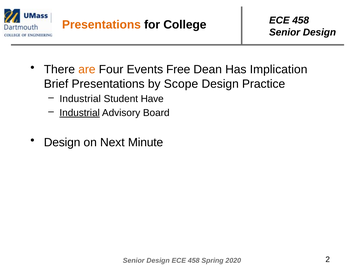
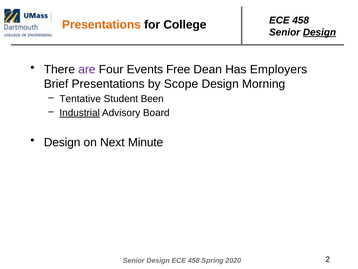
Design at (319, 32) underline: none -> present
are colour: orange -> purple
Implication: Implication -> Employers
Practice: Practice -> Morning
Industrial at (80, 99): Industrial -> Tentative
Have: Have -> Been
